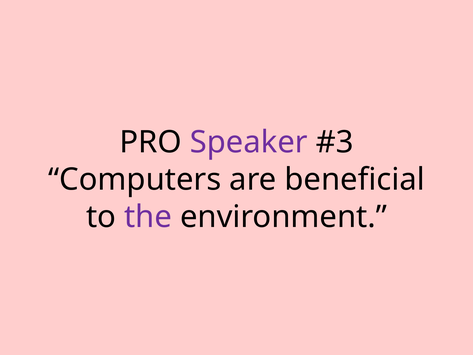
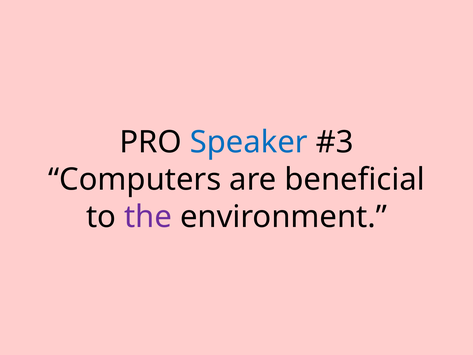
Speaker colour: purple -> blue
